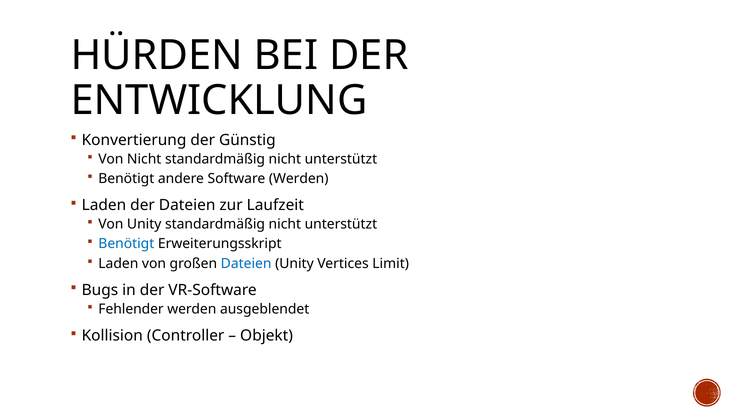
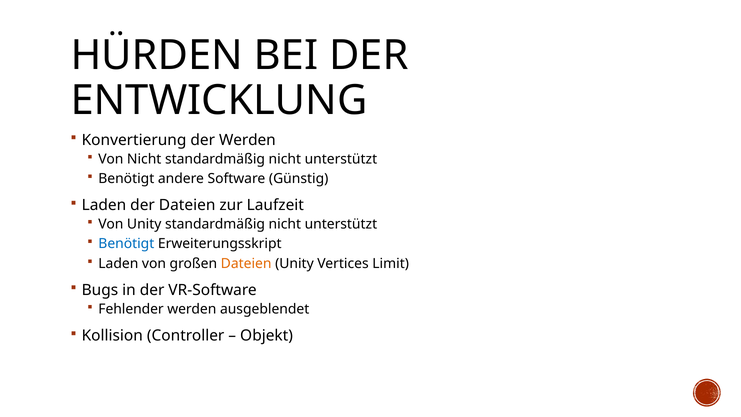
der Günstig: Günstig -> Werden
Software Werden: Werden -> Günstig
Dateien at (246, 263) colour: blue -> orange
